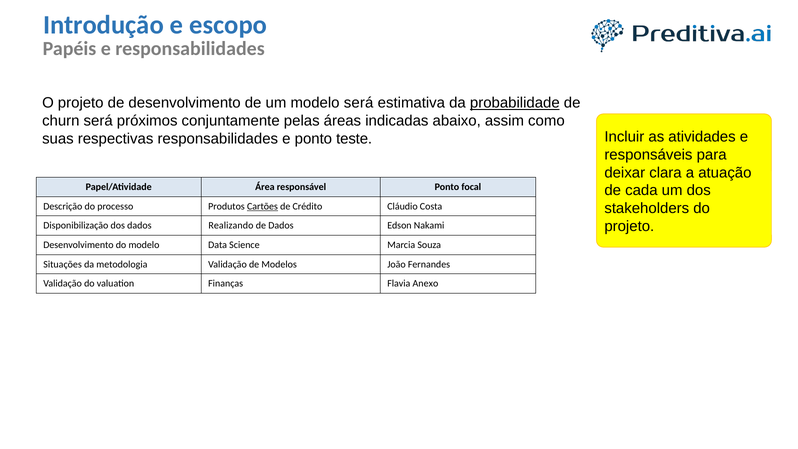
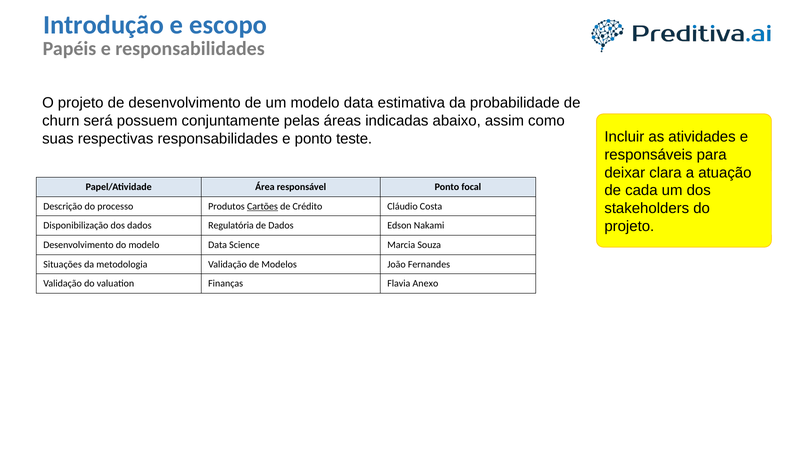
um modelo será: será -> data
probabilidade underline: present -> none
próximos: próximos -> possuem
Realizando: Realizando -> Regulatória
